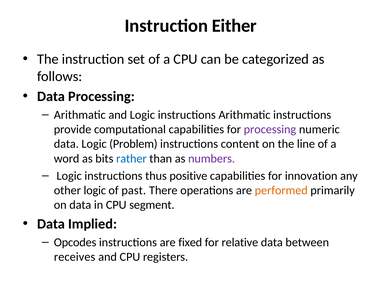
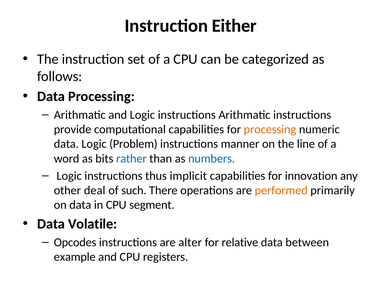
processing at (270, 129) colour: purple -> orange
content: content -> manner
numbers colour: purple -> blue
positive: positive -> implicit
other logic: logic -> deal
past: past -> such
Implied: Implied -> Volatile
fixed: fixed -> alter
receives: receives -> example
